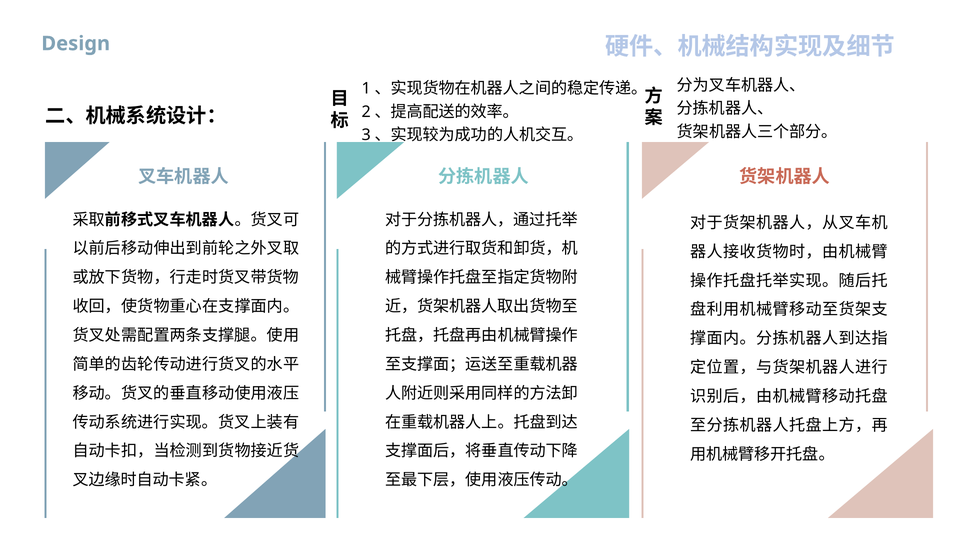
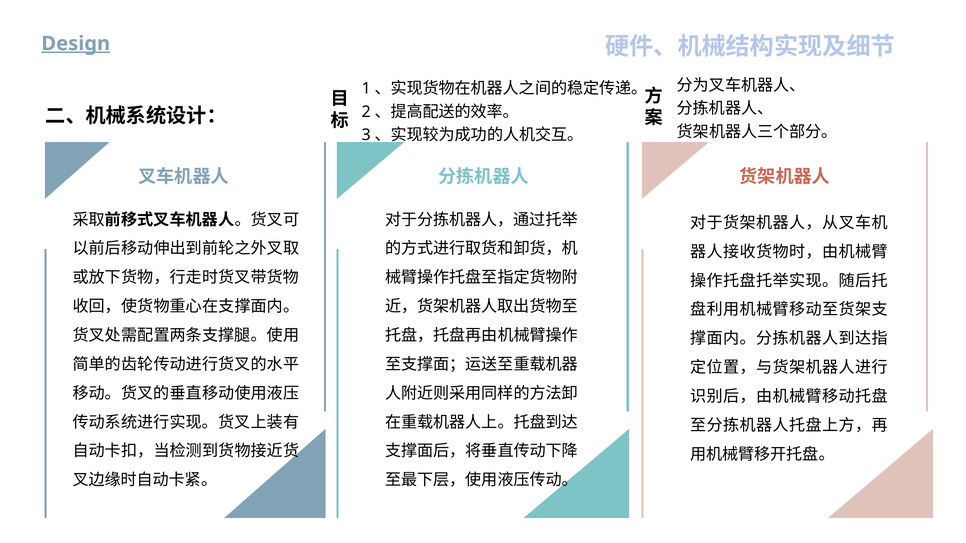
Design underline: none -> present
